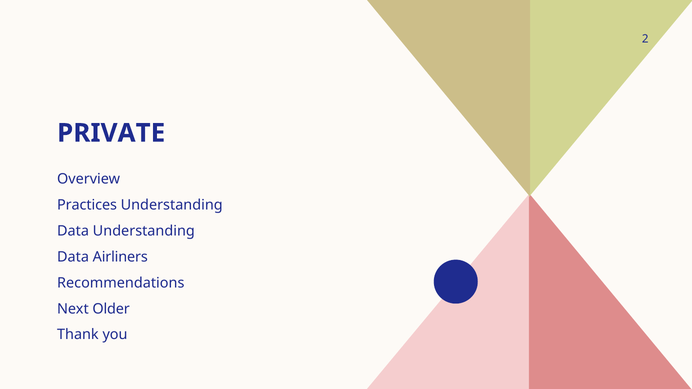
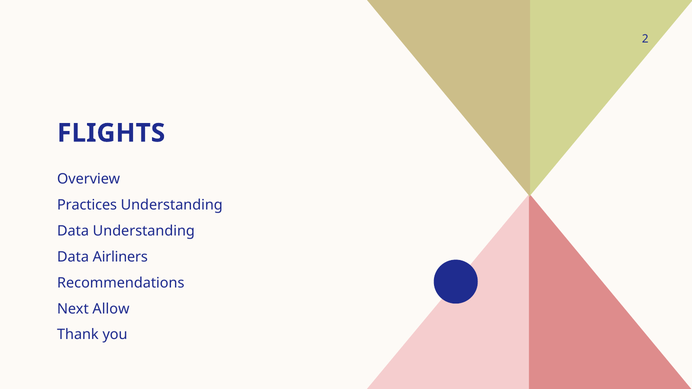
PRIVATE: PRIVATE -> FLIGHTS
Older: Older -> Allow
